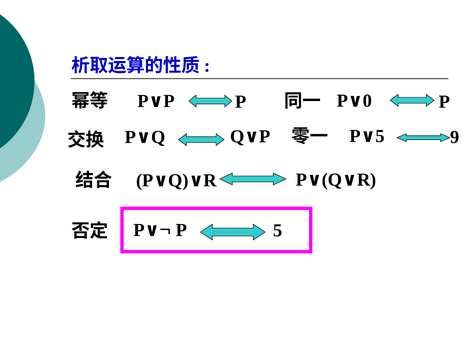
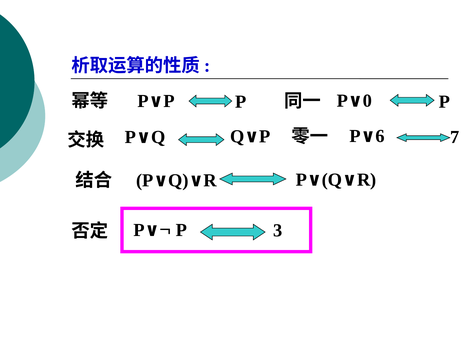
9: 9 -> 7
5 at (380, 136): 5 -> 6
5 at (278, 230): 5 -> 3
